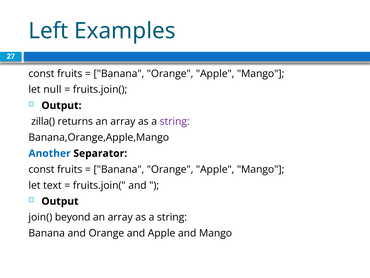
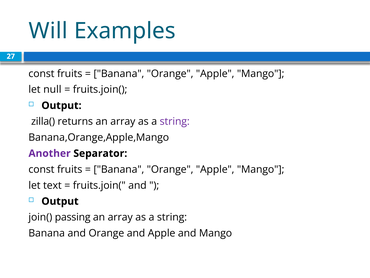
Left: Left -> Will
Another colour: blue -> purple
beyond: beyond -> passing
